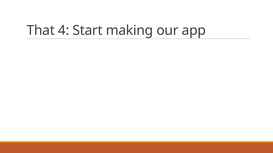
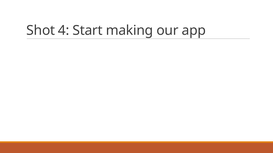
That: That -> Shot
